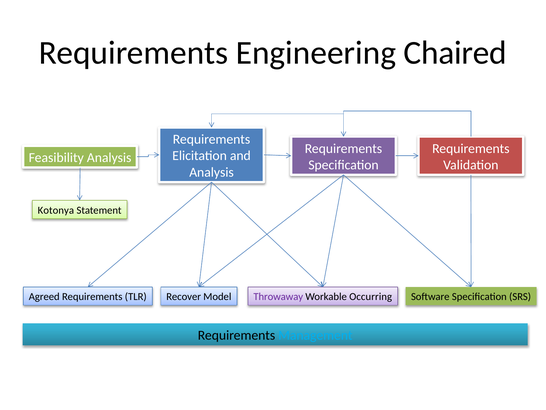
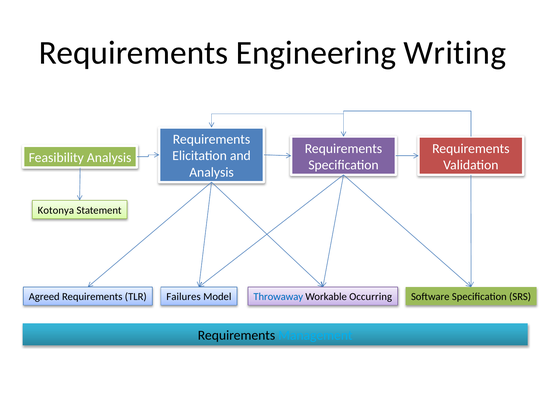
Chaired: Chaired -> Writing
Recover: Recover -> Failures
Throwaway colour: purple -> blue
